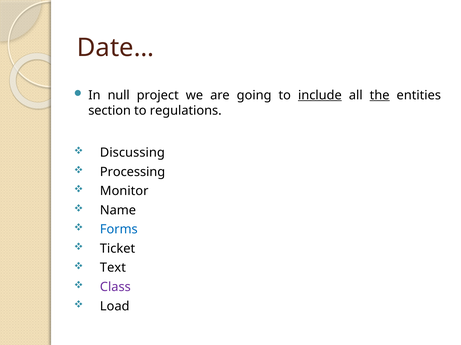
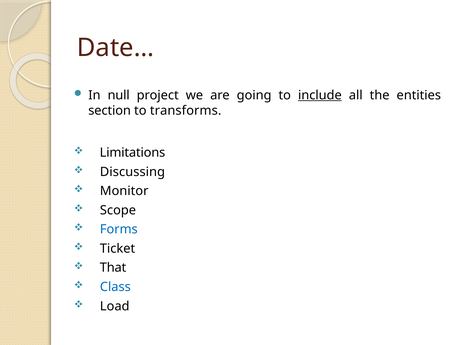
the underline: present -> none
regulations: regulations -> transforms
Discussing: Discussing -> Limitations
Processing: Processing -> Discussing
Name: Name -> Scope
Text: Text -> That
Class colour: purple -> blue
